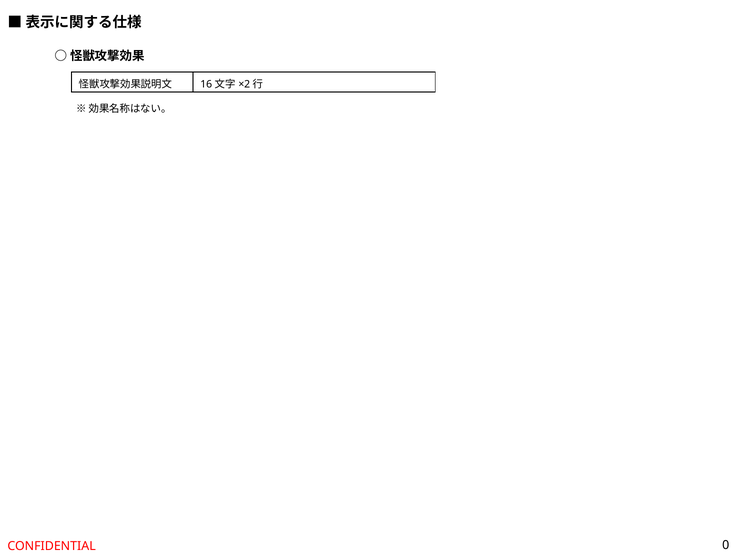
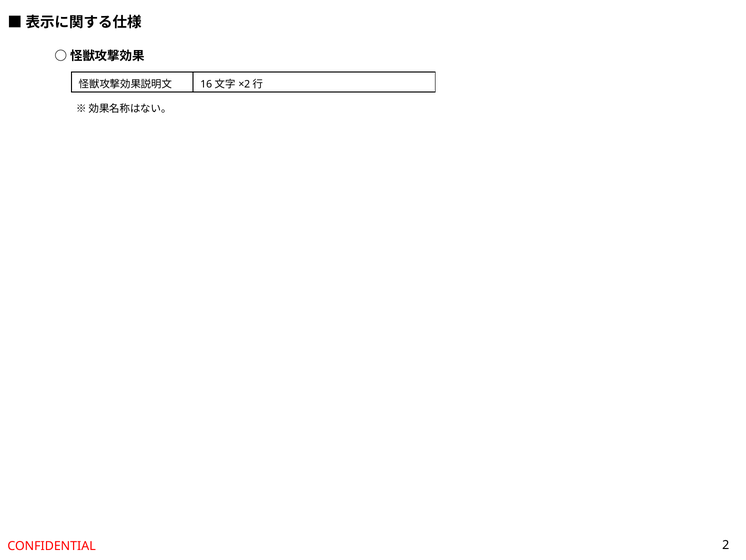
0: 0 -> 2
